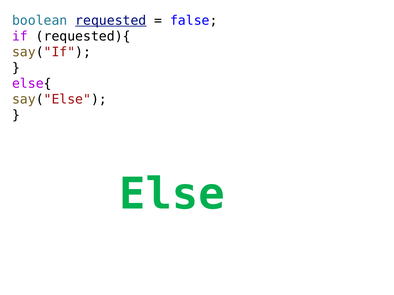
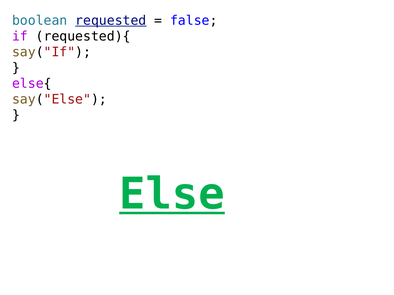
Else underline: none -> present
